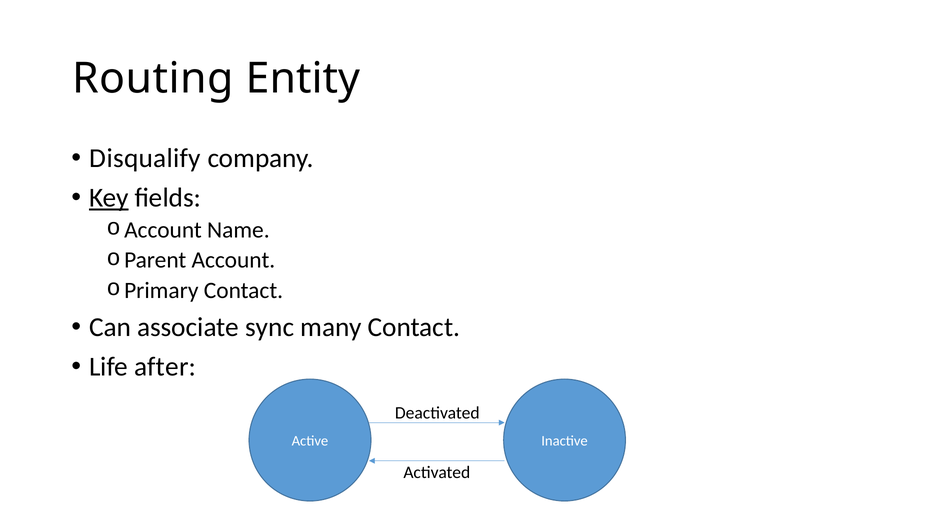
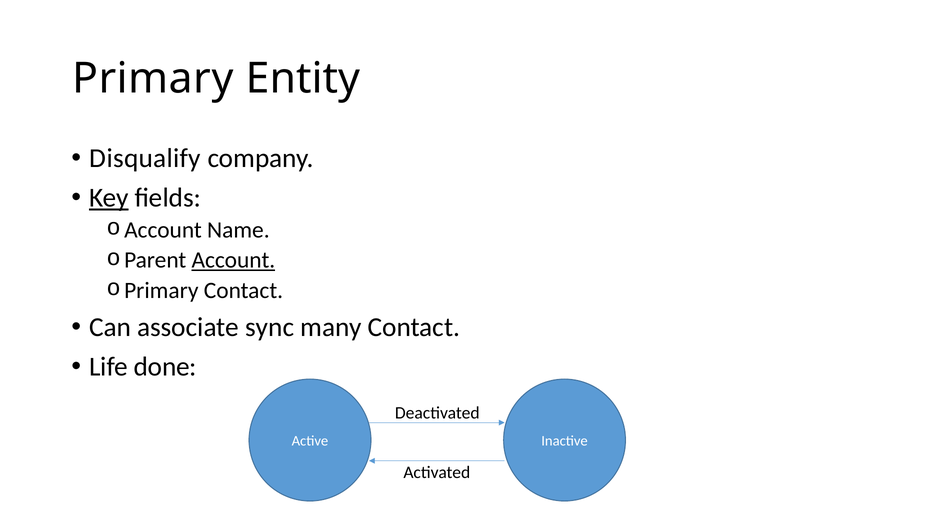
Routing at (153, 79): Routing -> Primary
Account at (233, 260) underline: none -> present
after: after -> done
